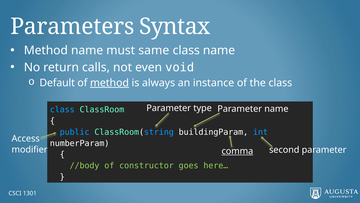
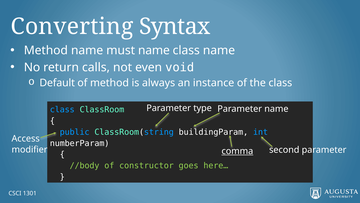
Parameters: Parameters -> Converting
must same: same -> name
method at (109, 83) underline: present -> none
